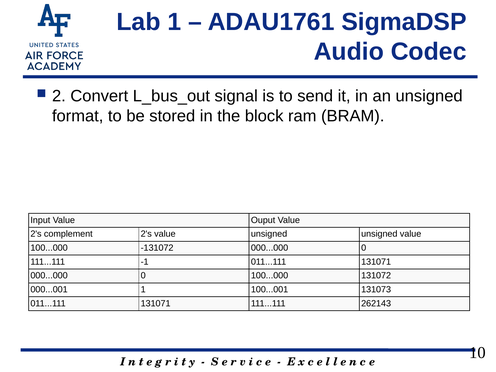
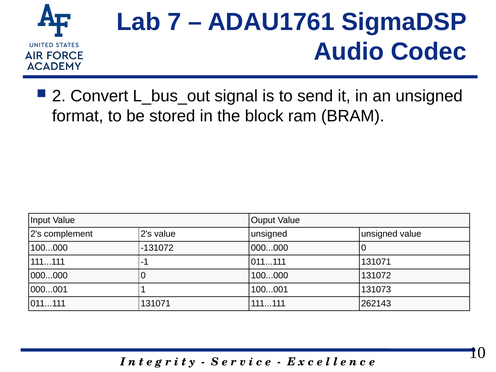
Lab 1: 1 -> 7
